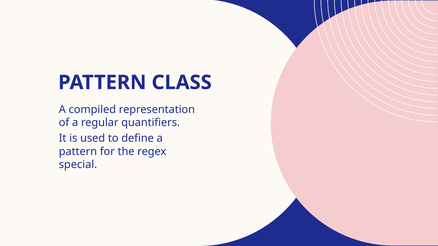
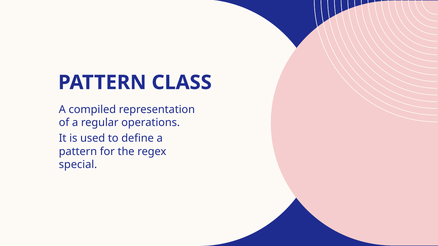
quantifiers: quantifiers -> operations
